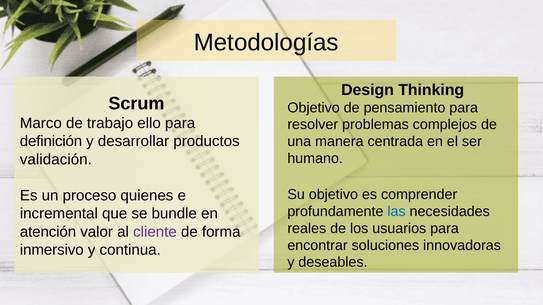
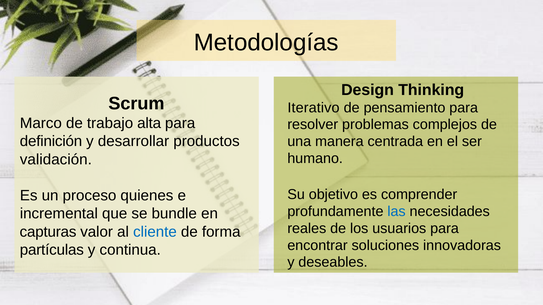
Objetivo at (314, 108): Objetivo -> Iterativo
ello: ello -> alta
atención: atención -> capturas
cliente colour: purple -> blue
inmersivo: inmersivo -> partículas
